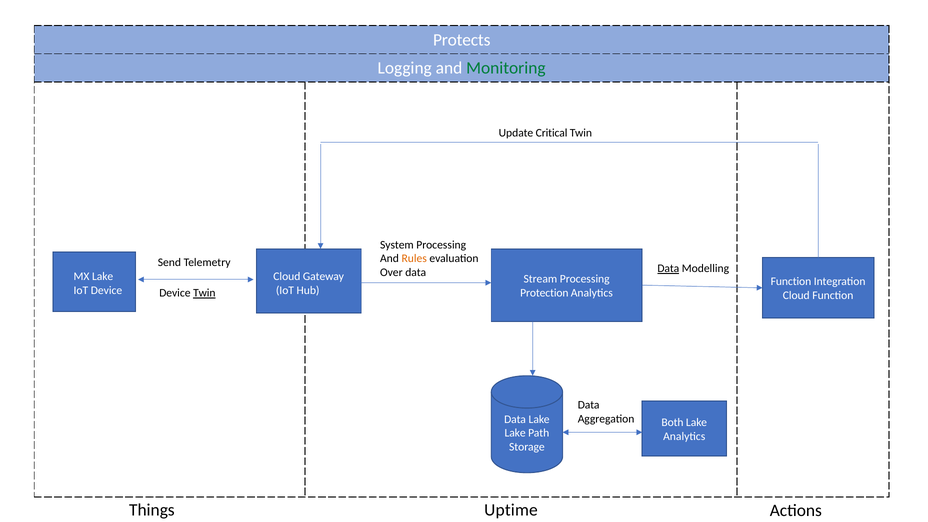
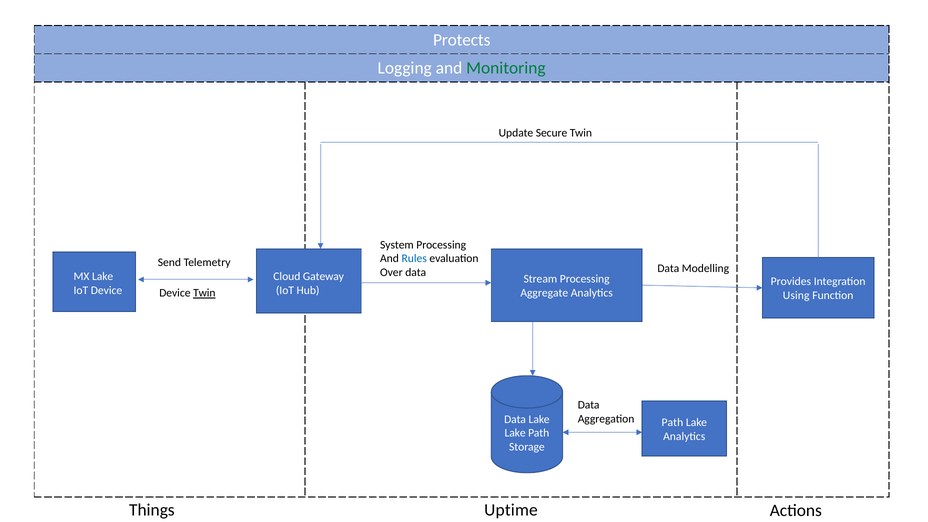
Critical: Critical -> Secure
Rules colour: orange -> blue
Data at (668, 268) underline: present -> none
Function at (791, 282): Function -> Provides
Protection: Protection -> Aggregate
Cloud at (796, 296): Cloud -> Using
Both at (672, 422): Both -> Path
